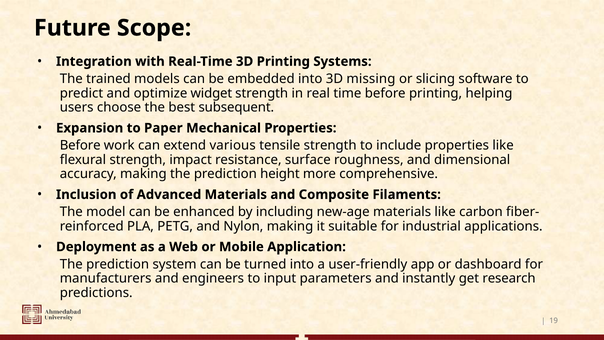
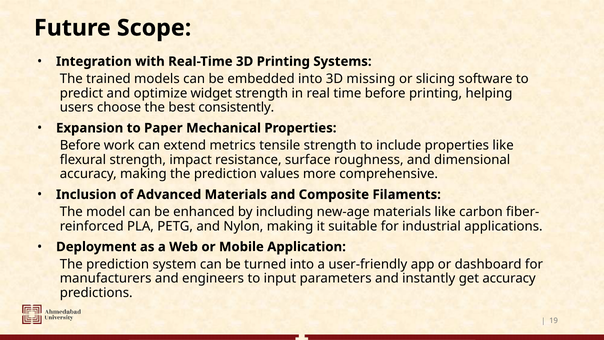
subsequent: subsequent -> consistently
various: various -> metrics
height: height -> values
get research: research -> accuracy
